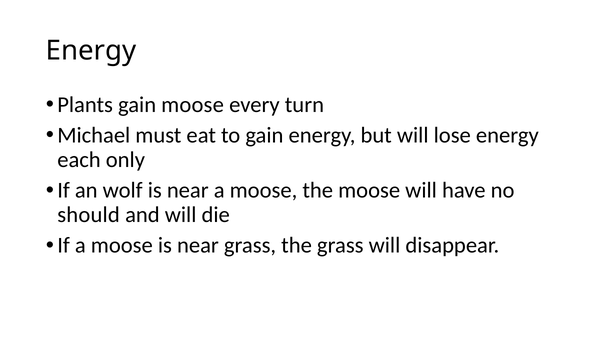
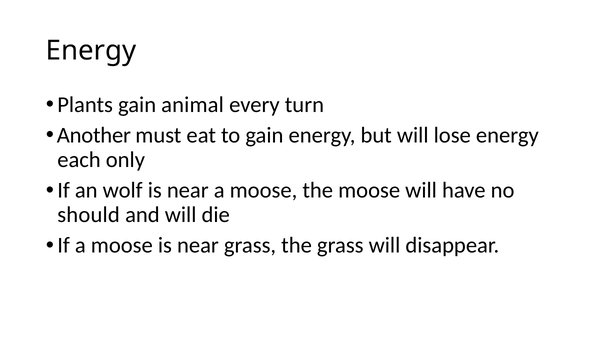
gain moose: moose -> animal
Michael: Michael -> Another
